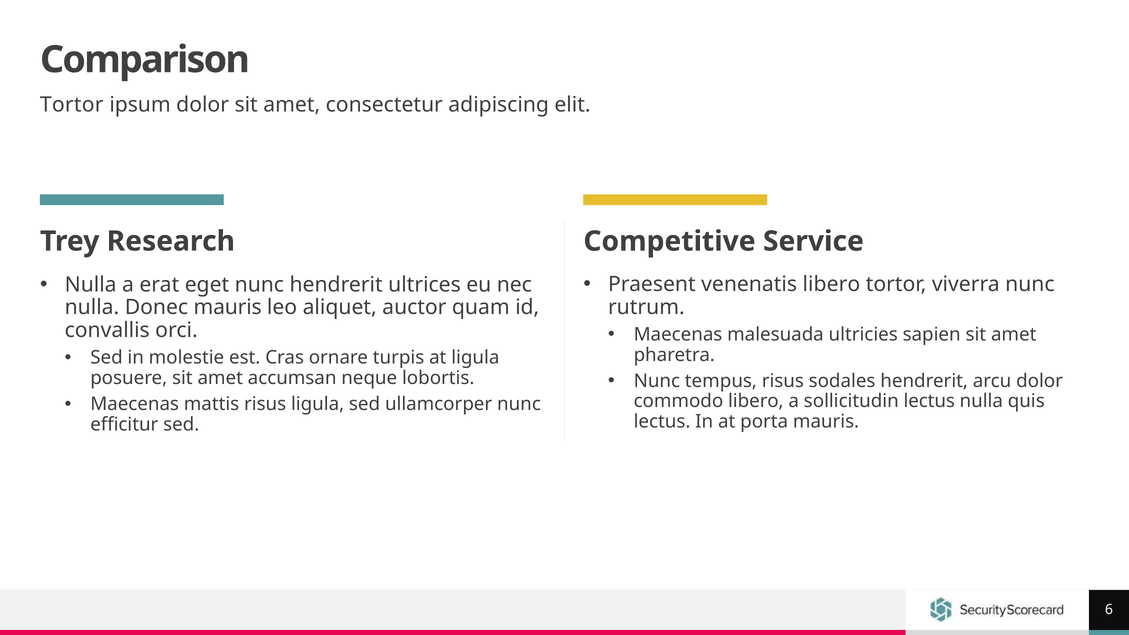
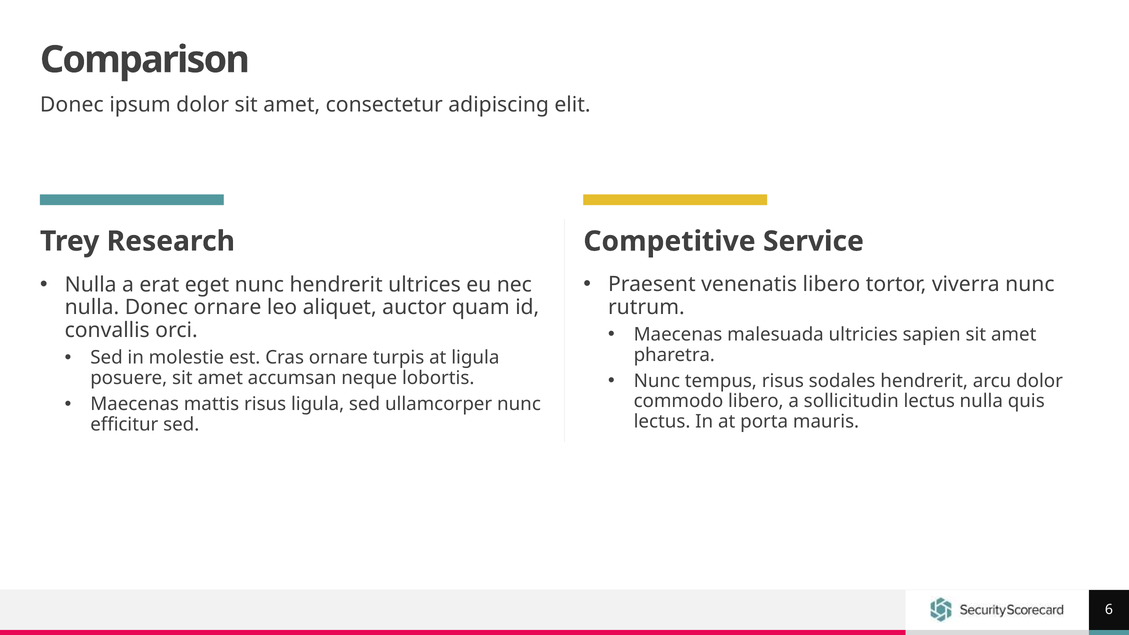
Tortor at (72, 105): Tortor -> Donec
Donec mauris: mauris -> ornare
